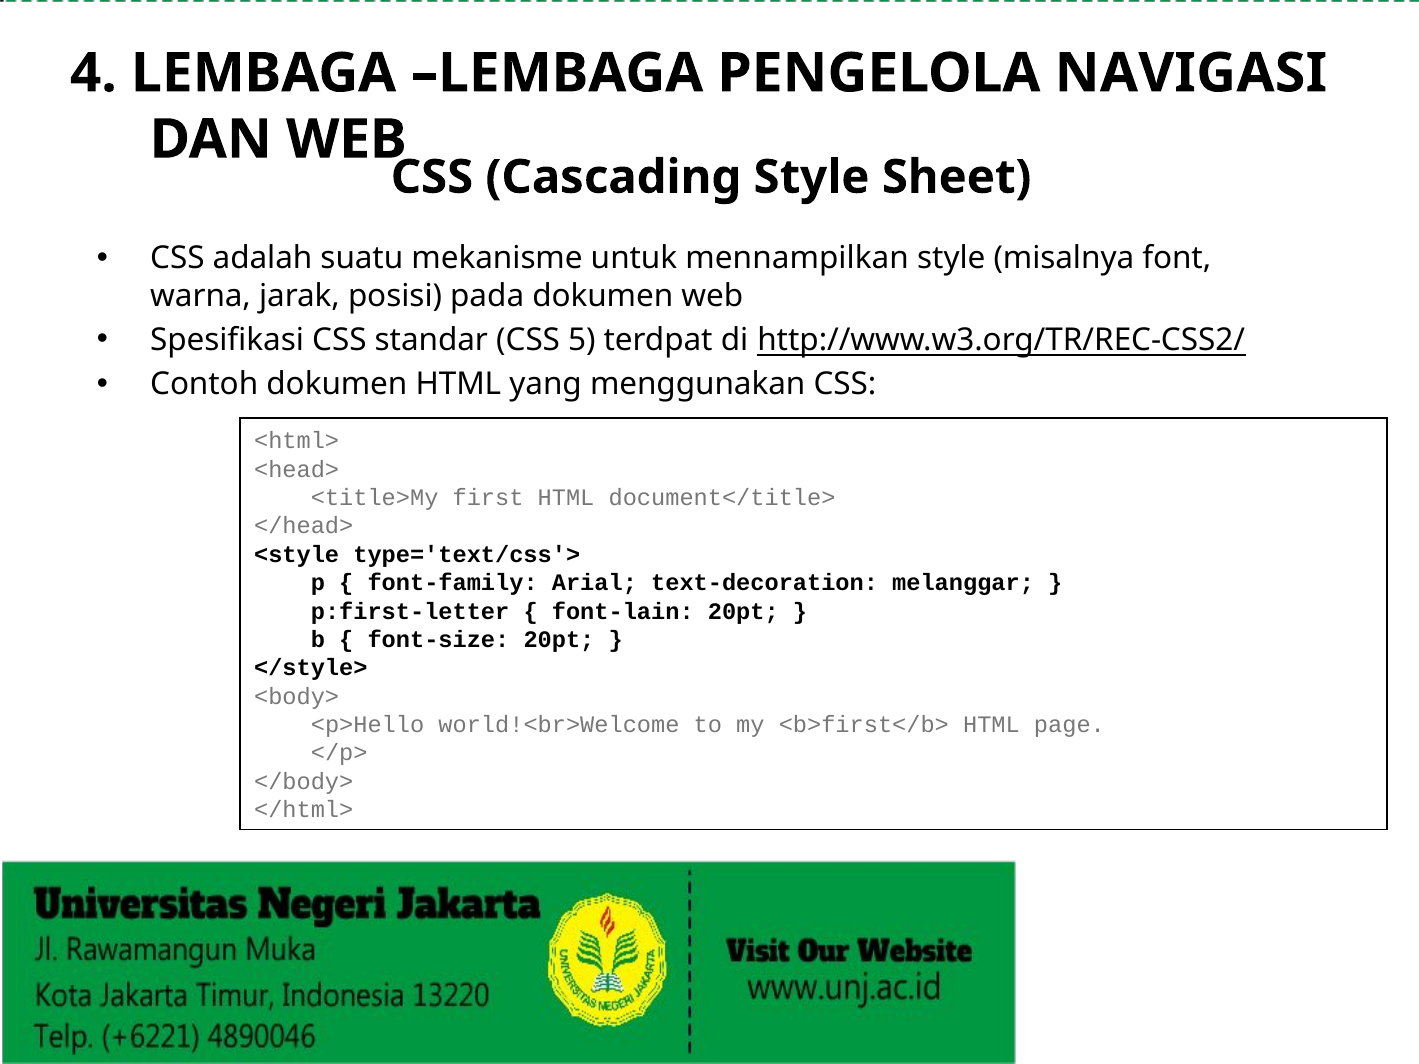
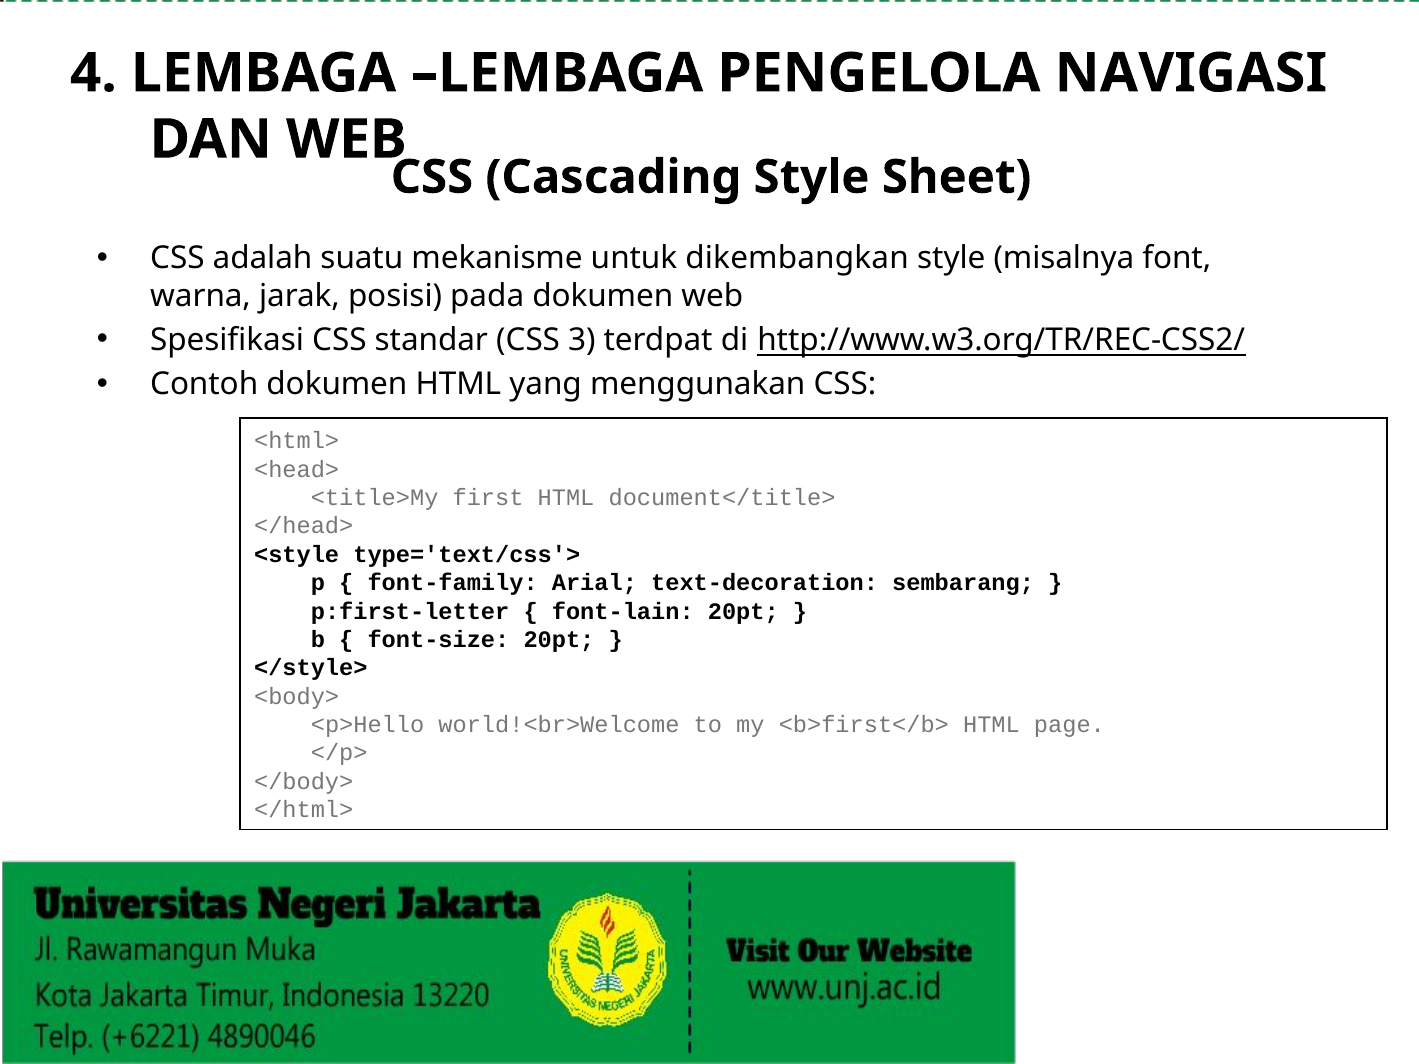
mennampilkan: mennampilkan -> dikembangkan
5: 5 -> 3
melanggar: melanggar -> sembarang
